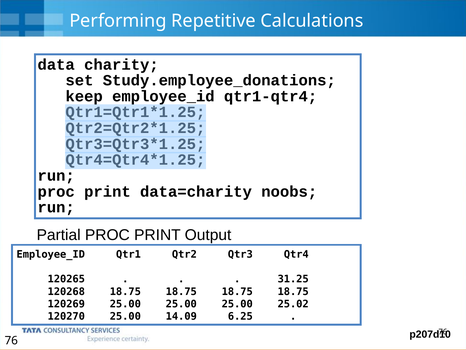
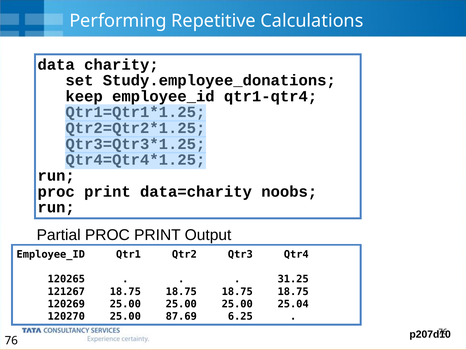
120268: 120268 -> 121267
25.02: 25.02 -> 25.04
14.09: 14.09 -> 87.69
